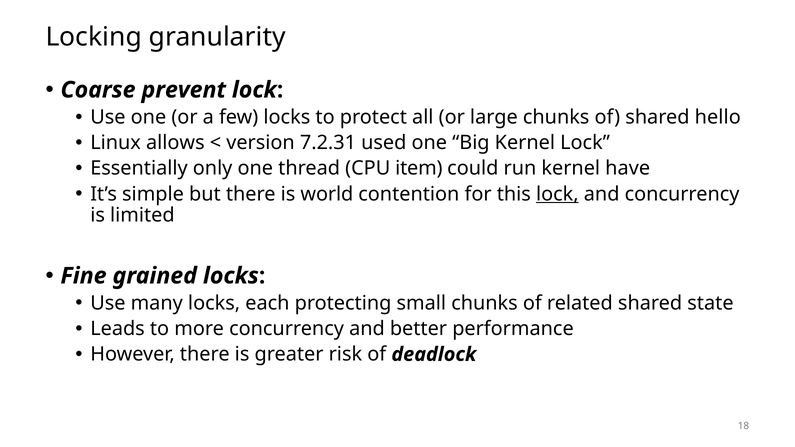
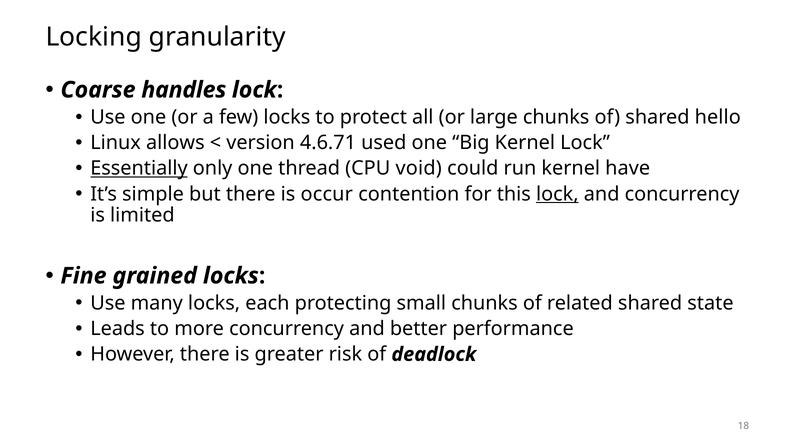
prevent: prevent -> handles
7.2.31: 7.2.31 -> 4.6.71
Essentially underline: none -> present
item: item -> void
world: world -> occur
